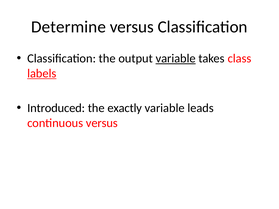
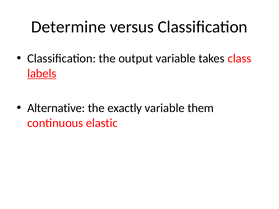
variable at (176, 59) underline: present -> none
Introduced: Introduced -> Alternative
leads: leads -> them
continuous versus: versus -> elastic
